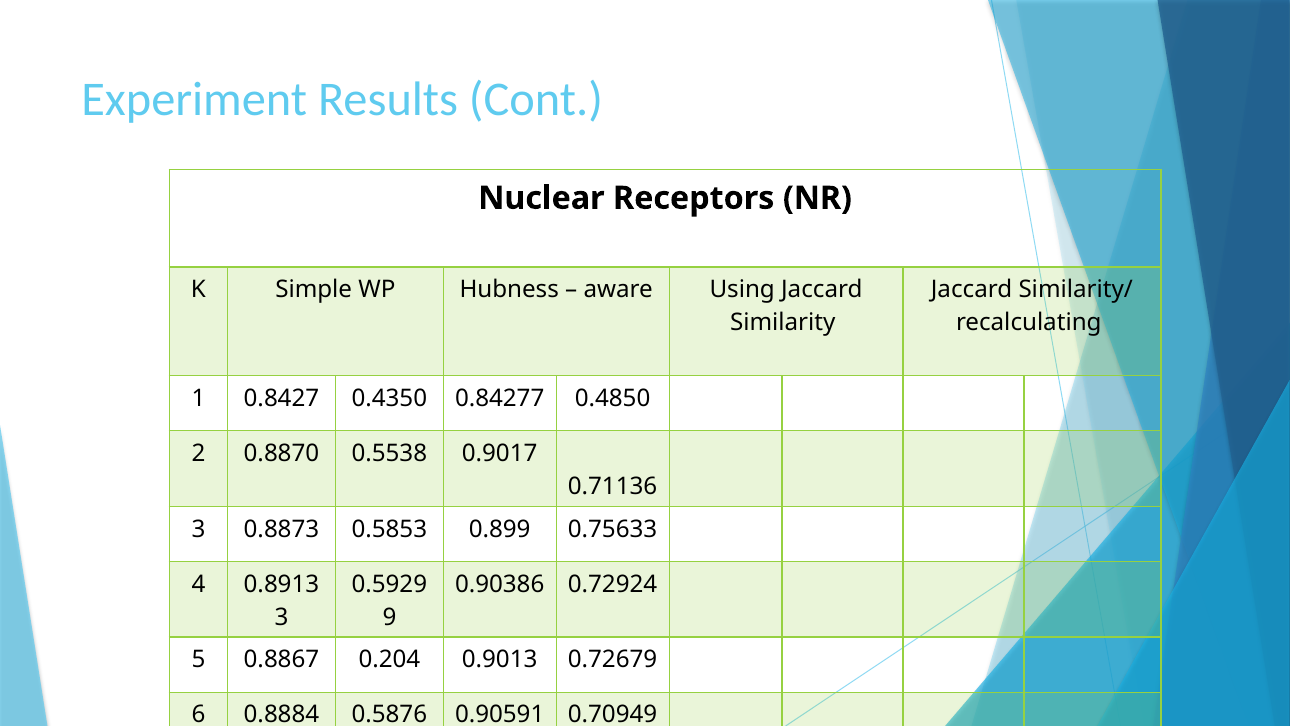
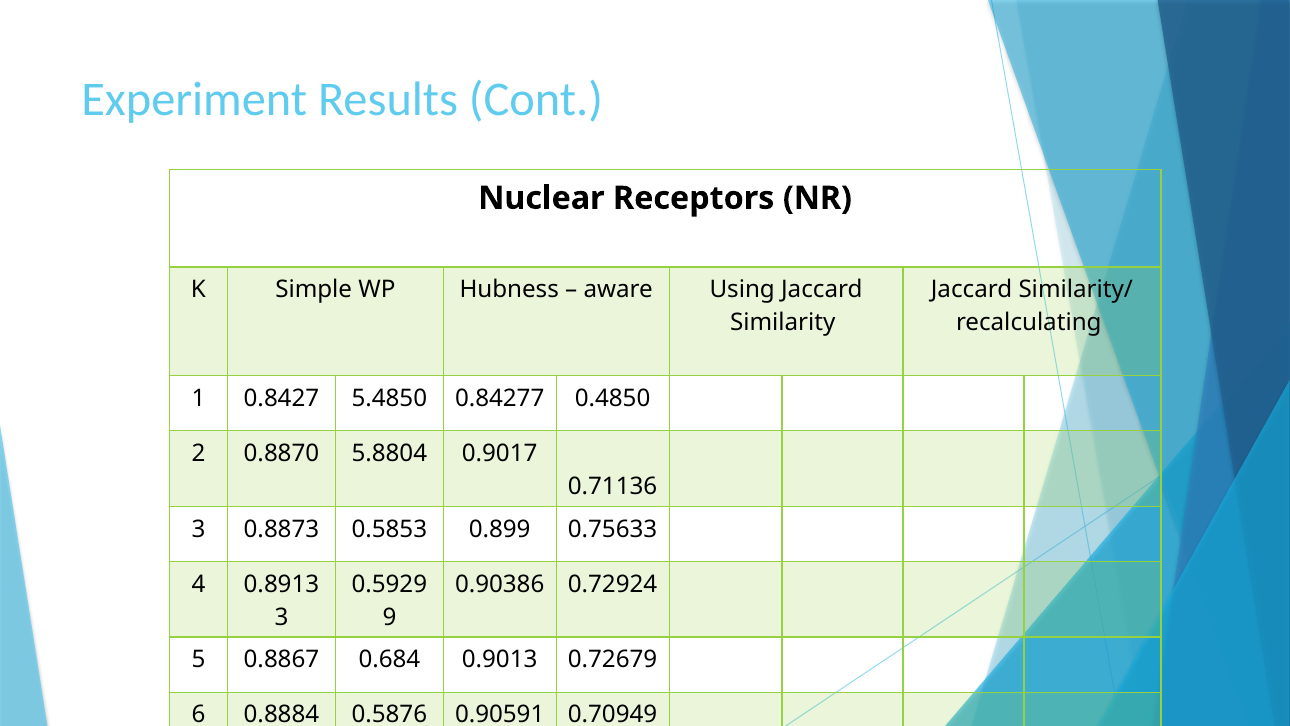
0.4350: 0.4350 -> 5.4850
0.5538: 0.5538 -> 5.8804
0.204: 0.204 -> 0.684
